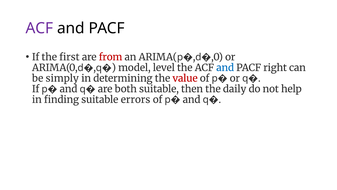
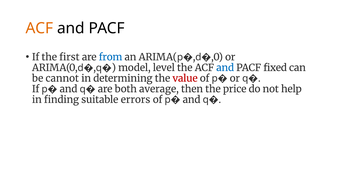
ACF at (39, 28) colour: purple -> orange
from colour: red -> blue
right: right -> fixed
simply: simply -> cannot
both suitable: suitable -> average
daily: daily -> price
